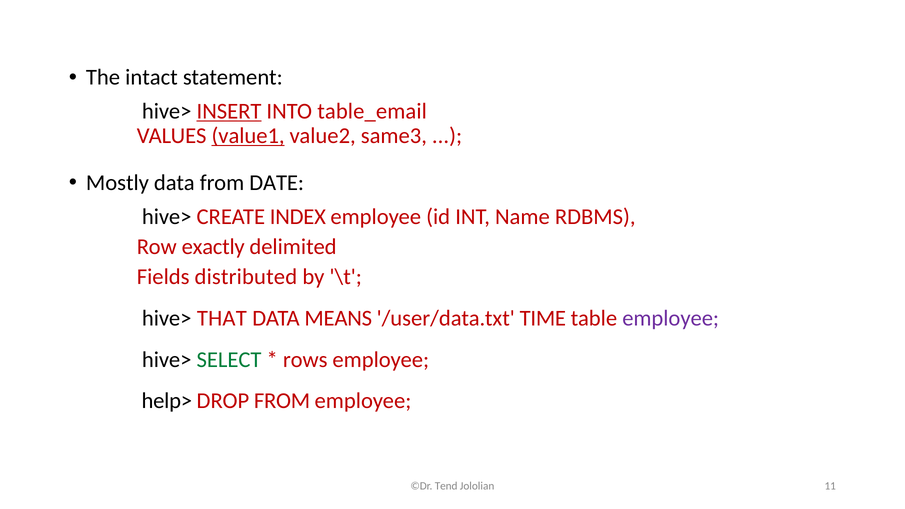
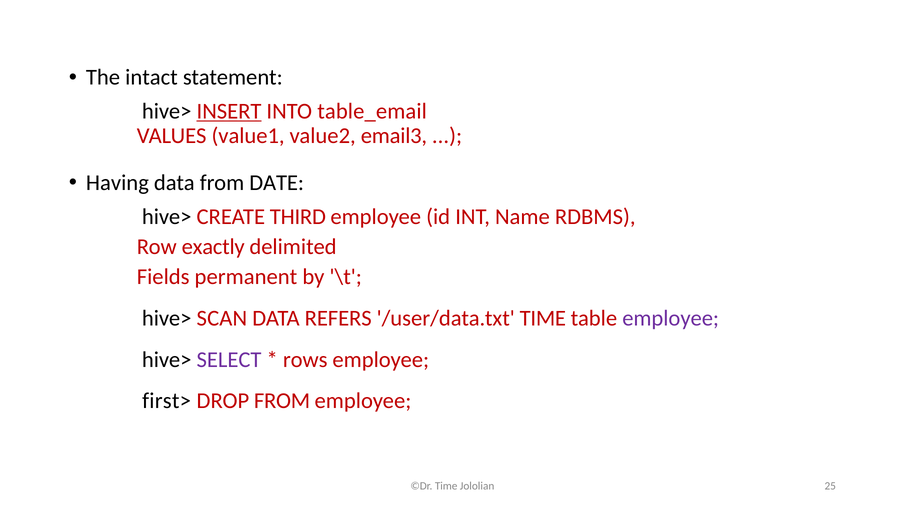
value1 underline: present -> none
same3: same3 -> email3
Mostly: Mostly -> Having
INDEX: INDEX -> THIRD
distributed: distributed -> permanent
THAT: THAT -> SCAN
MEANS: MEANS -> REFERS
SELECT colour: green -> purple
help>: help> -> first>
©Dr Tend: Tend -> Time
11: 11 -> 25
